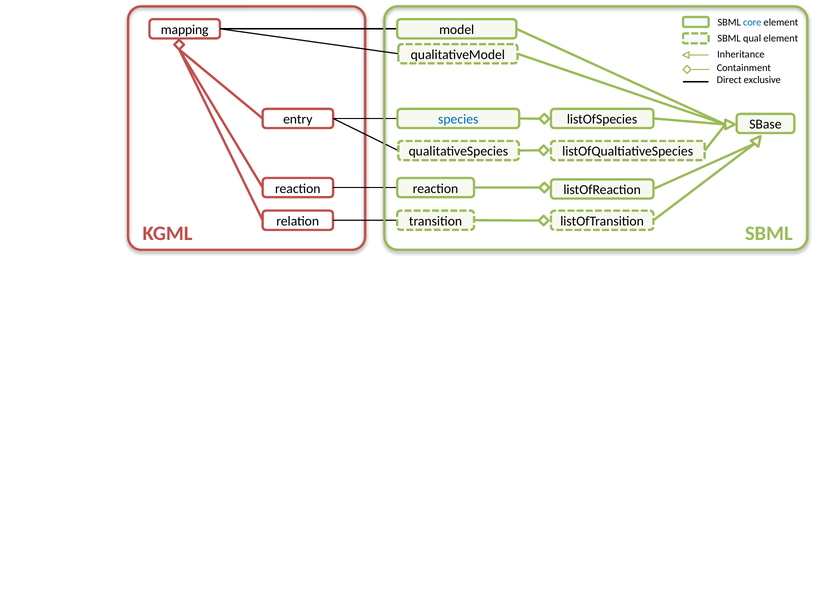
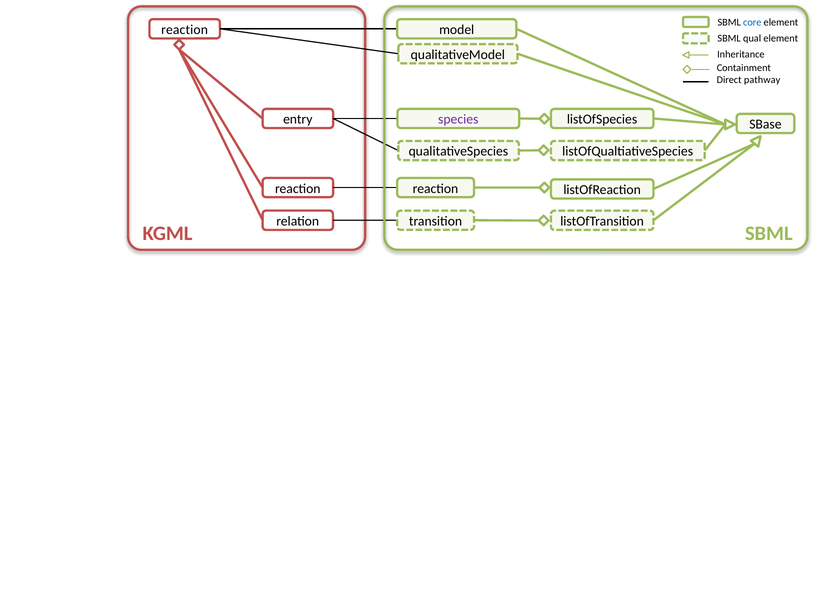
mapping at (185, 30): mapping -> reaction
exclusive: exclusive -> pathway
species colour: blue -> purple
